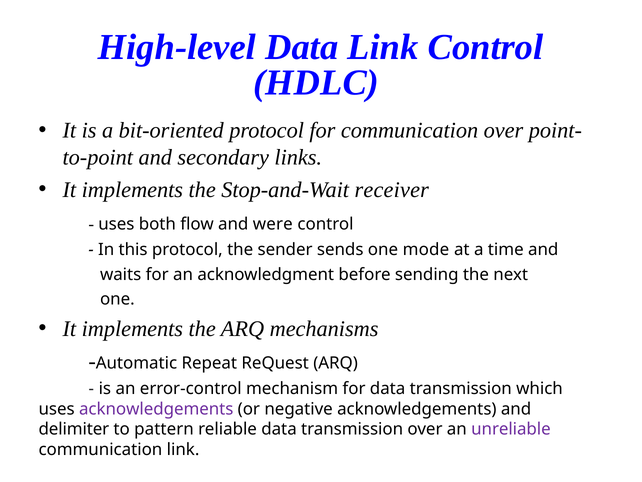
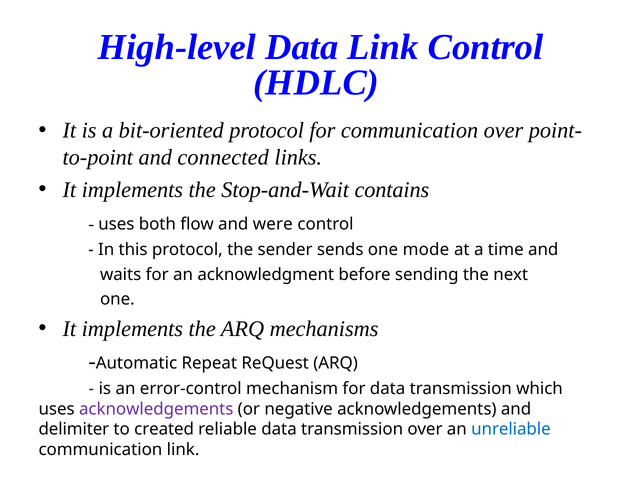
secondary: secondary -> connected
receiver: receiver -> contains
pattern: pattern -> created
unreliable colour: purple -> blue
